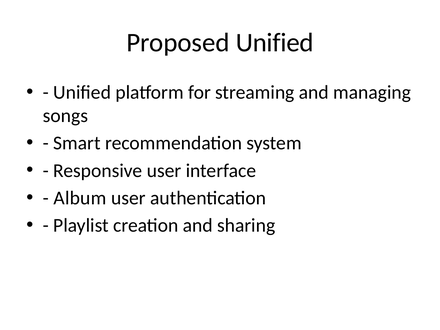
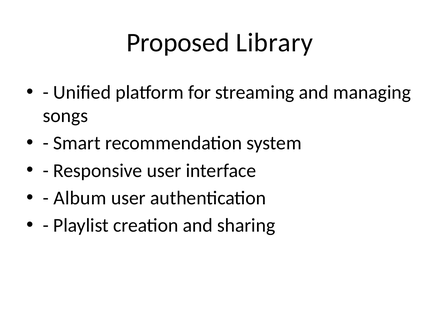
Proposed Unified: Unified -> Library
